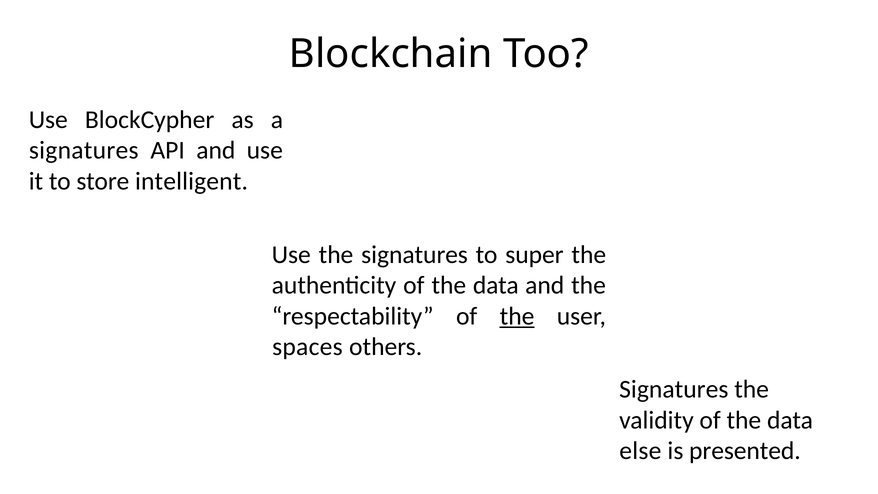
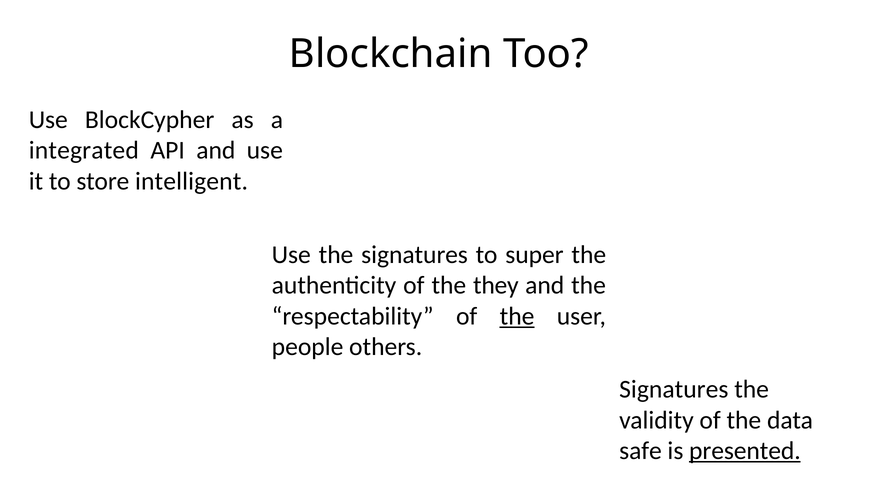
signatures at (84, 150): signatures -> integrated
authenticity of the data: data -> they
spaces: spaces -> people
else: else -> safe
presented underline: none -> present
